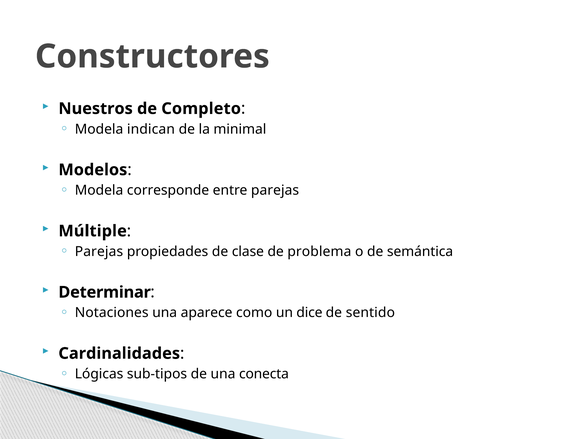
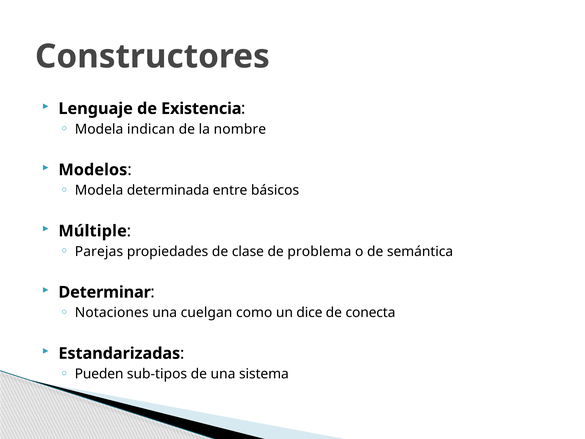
Nuestros: Nuestros -> Lenguaje
Completo: Completo -> Existencia
minimal: minimal -> nombre
corresponde: corresponde -> determinada
entre parejas: parejas -> básicos
aparece: aparece -> cuelgan
sentido: sentido -> conecta
Cardinalidades: Cardinalidades -> Estandarizadas
Lógicas: Lógicas -> Pueden
conecta: conecta -> sistema
